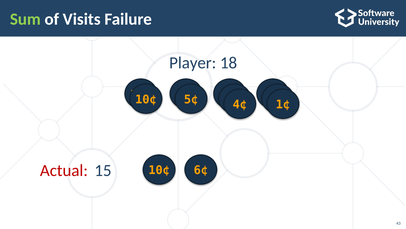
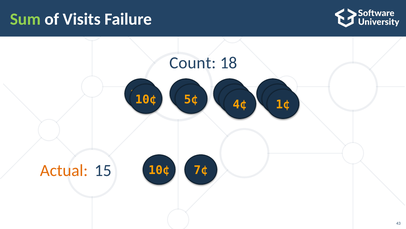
Player: Player -> Count
Actual colour: red -> orange
6¢: 6¢ -> 7¢
